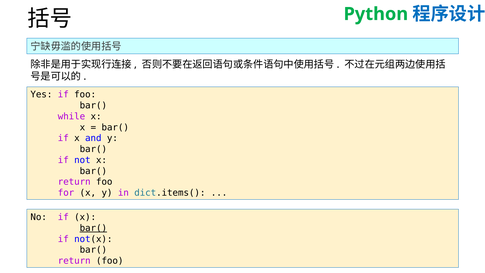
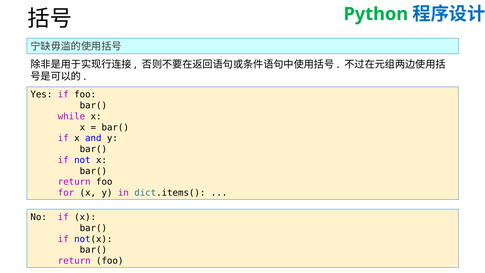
bar( at (93, 228) underline: present -> none
